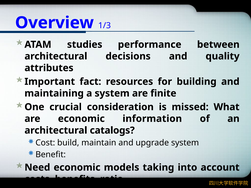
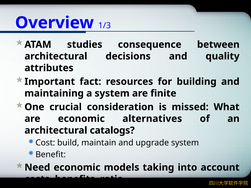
performance: performance -> consequence
information: information -> alternatives
